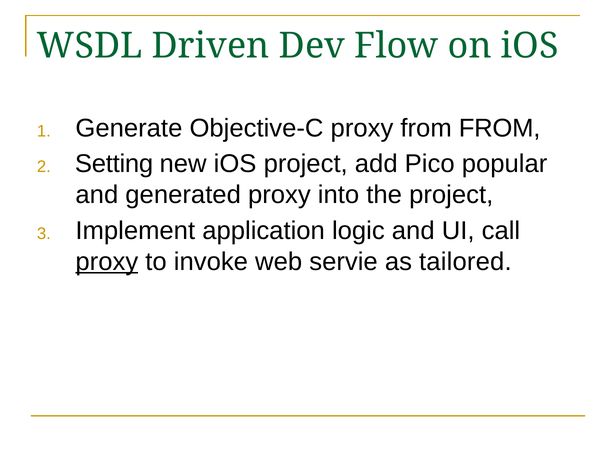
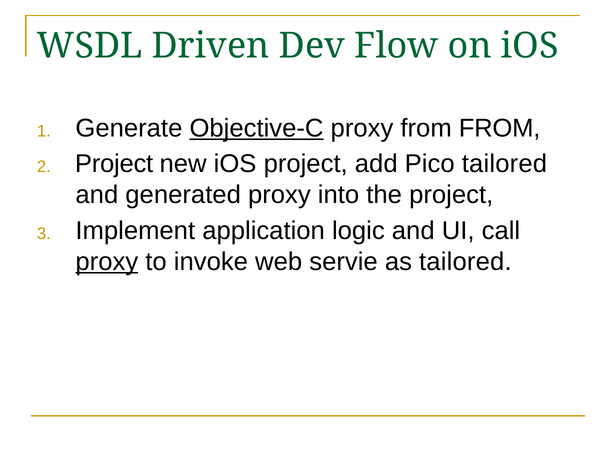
Objective-C underline: none -> present
Setting at (114, 164): Setting -> Project
Pico popular: popular -> tailored
